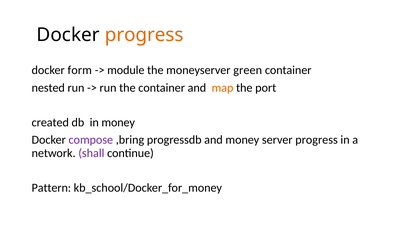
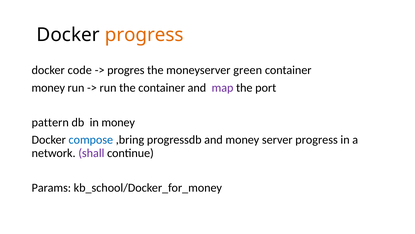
form: form -> code
module: module -> progres
nested at (48, 88): nested -> money
map colour: orange -> purple
created: created -> pattern
compose colour: purple -> blue
Pattern: Pattern -> Params
